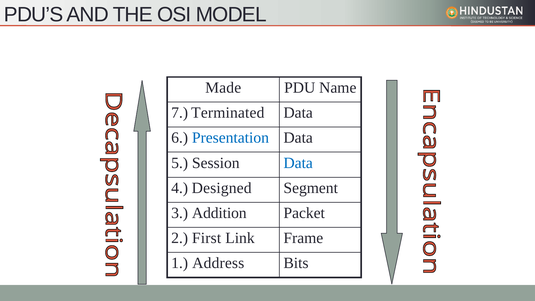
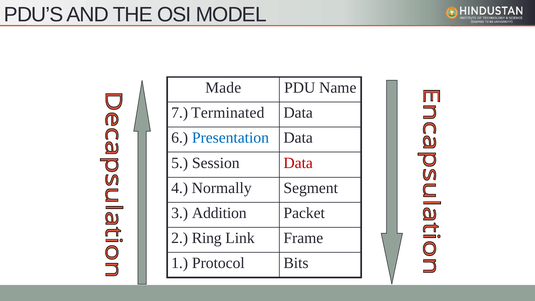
Data at (298, 163) colour: blue -> red
Designed: Designed -> Normally
First: First -> Ring
Address: Address -> Protocol
